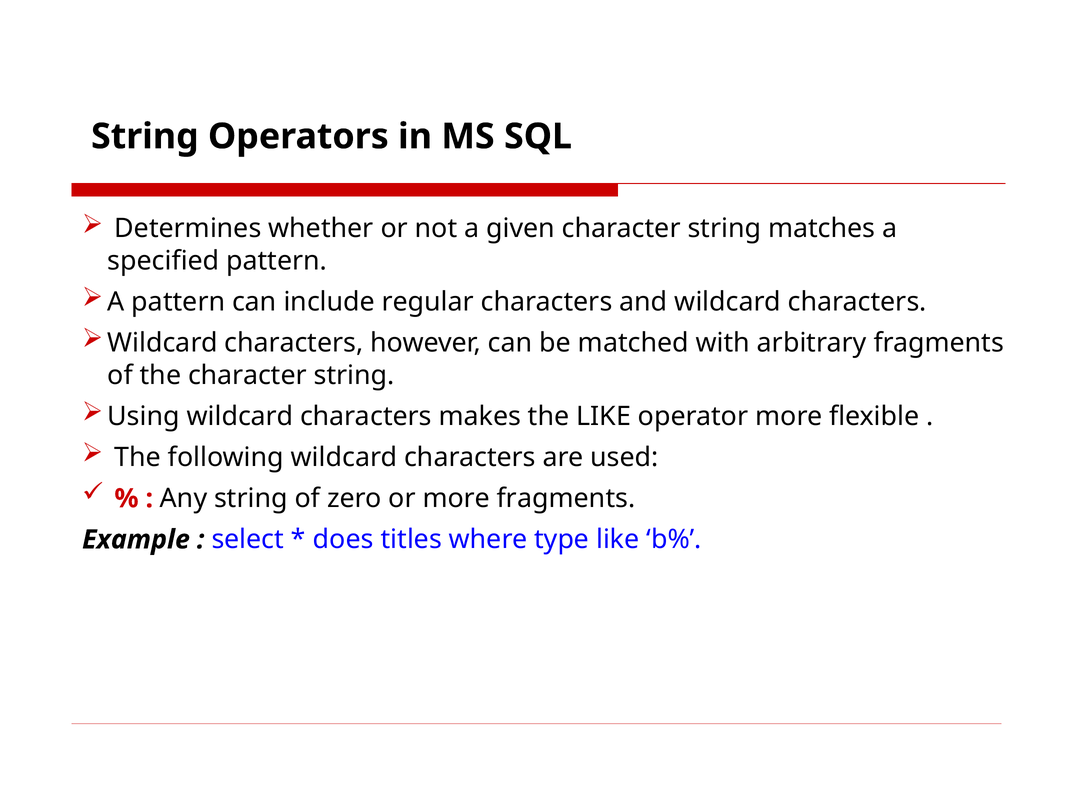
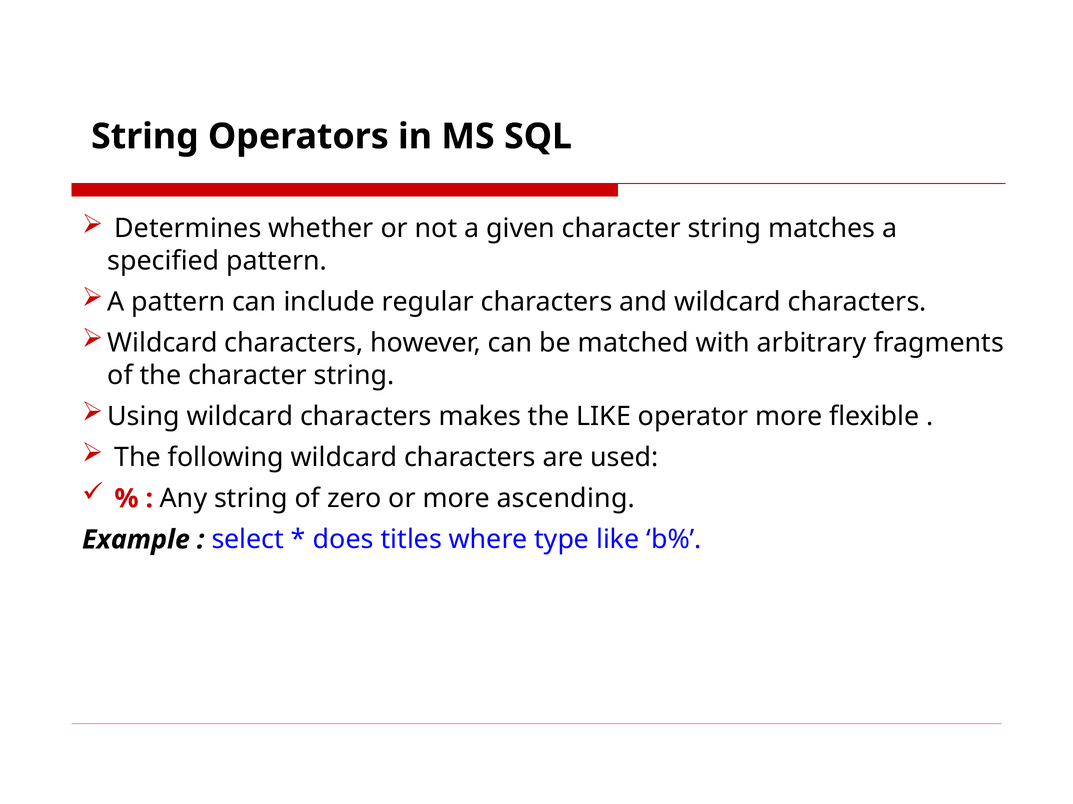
more fragments: fragments -> ascending
